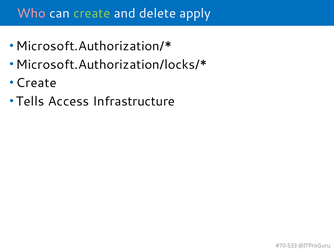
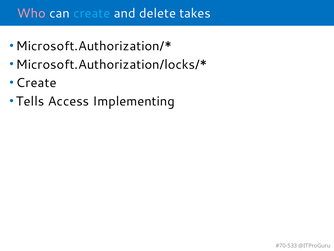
create at (92, 13) colour: light green -> light blue
apply: apply -> takes
Infrastructure: Infrastructure -> Implementing
